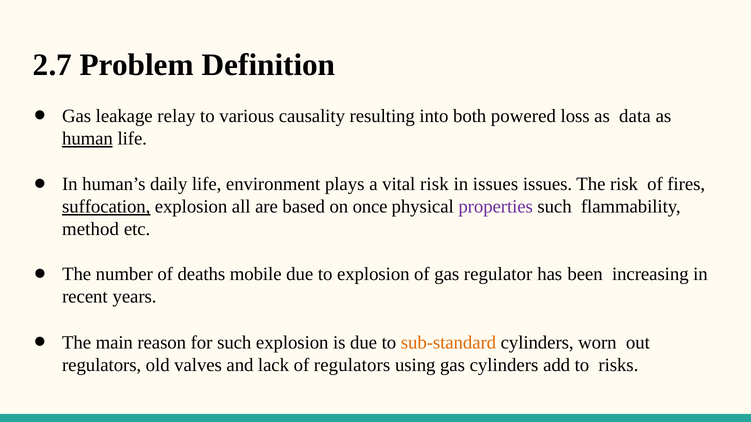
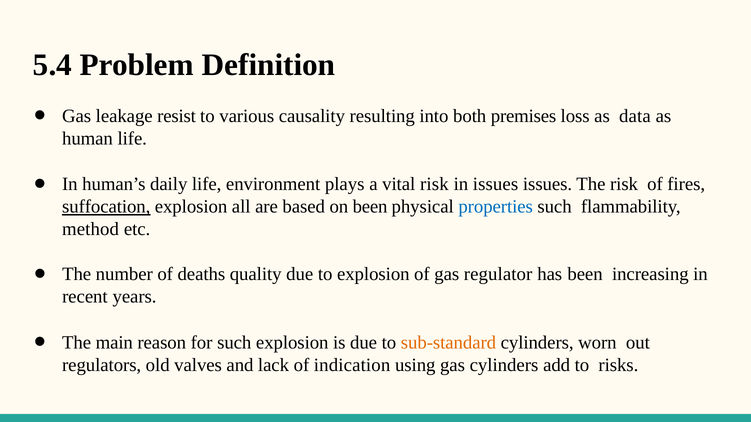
2.7: 2.7 -> 5.4
relay: relay -> resist
powered: powered -> premises
human underline: present -> none
on once: once -> been
properties colour: purple -> blue
mobile: mobile -> quality
of regulators: regulators -> indication
